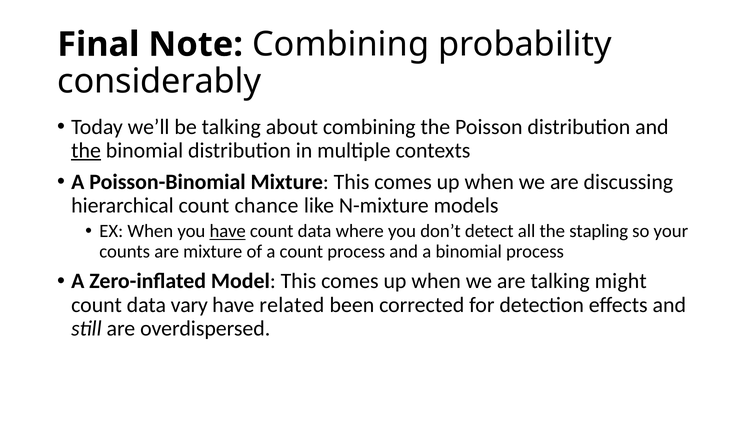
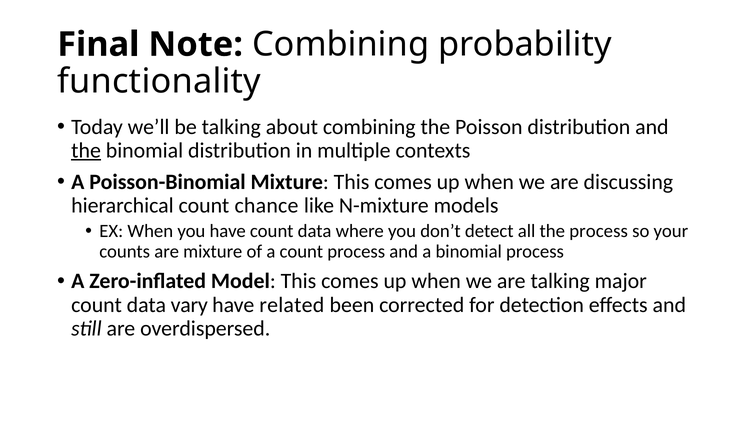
considerably: considerably -> functionality
have at (228, 231) underline: present -> none
the stapling: stapling -> process
might: might -> major
